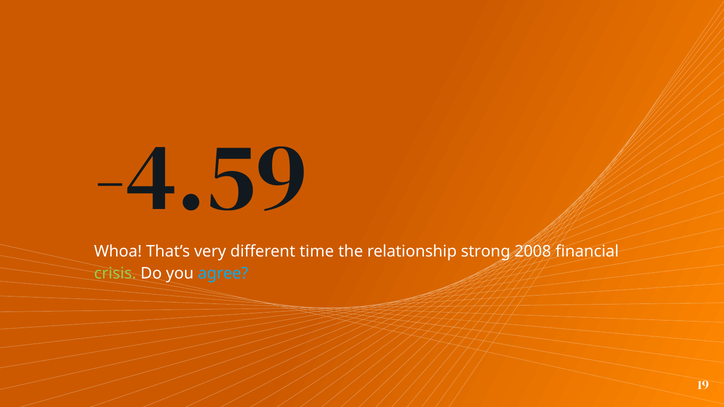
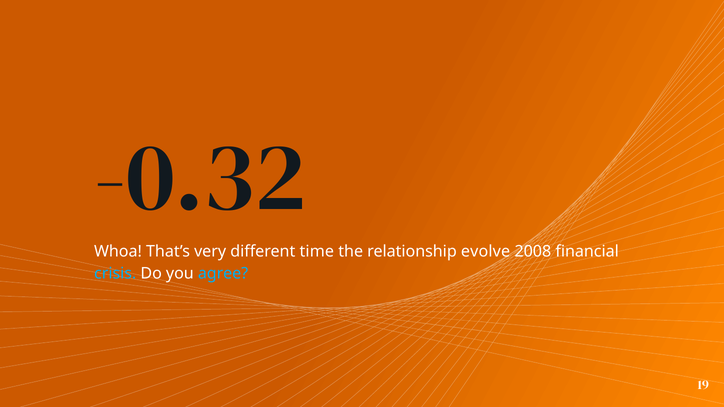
-4.59: -4.59 -> -0.32
strong: strong -> evolve
crisis colour: light green -> light blue
